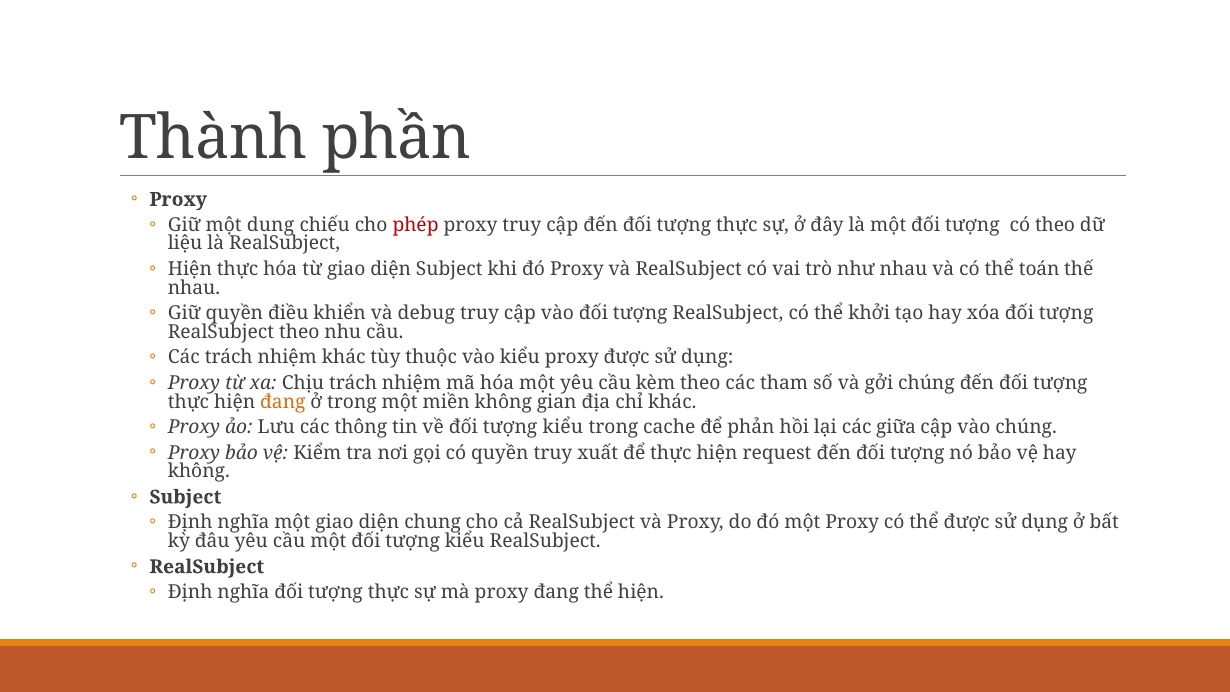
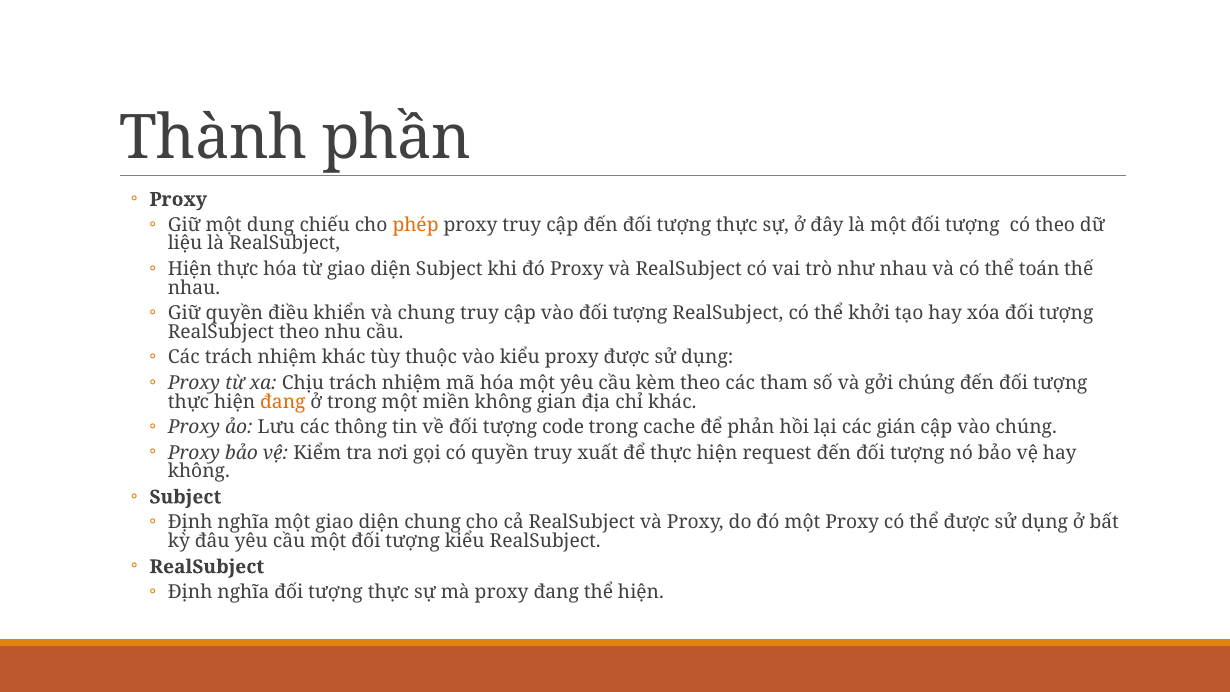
phép colour: red -> orange
và debug: debug -> chung
về đối tượng kiểu: kiểu -> code
giữa: giữa -> gián
